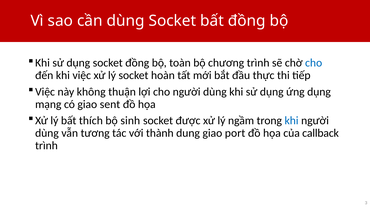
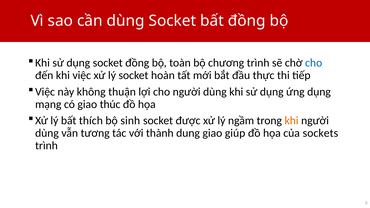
sent: sent -> thúc
khi at (292, 121) colour: blue -> orange
port: port -> giúp
callback: callback -> sockets
